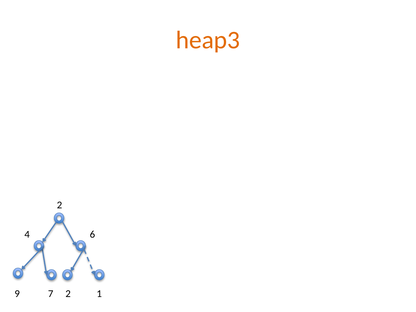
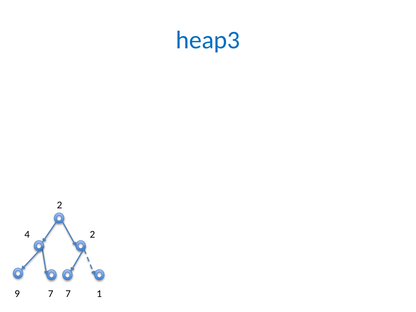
heap3 colour: orange -> blue
4 6: 6 -> 2
7 2: 2 -> 7
